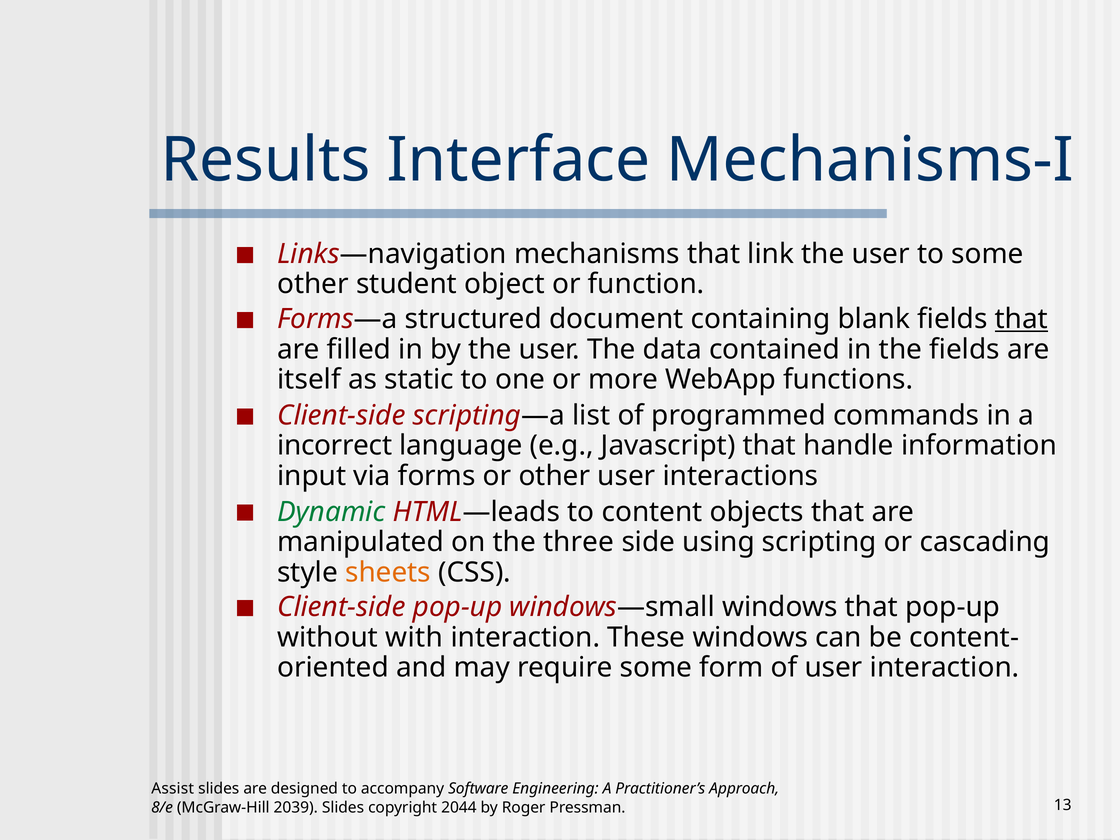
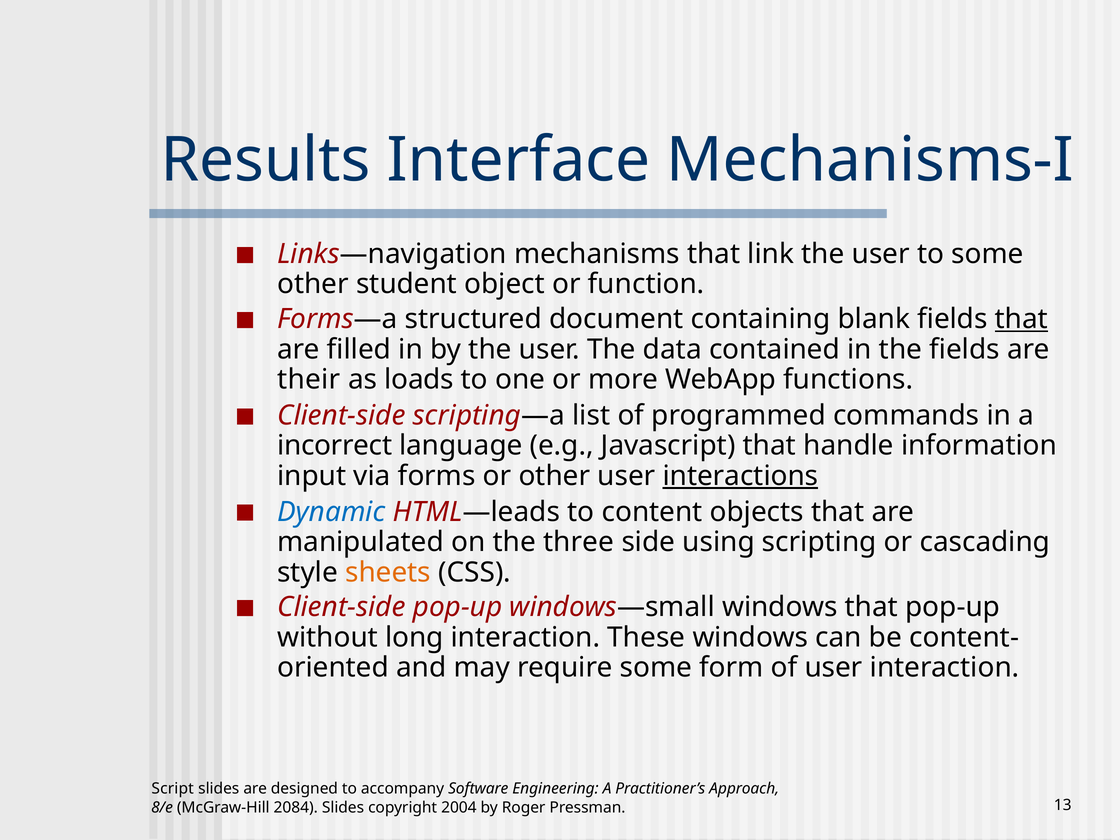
itself: itself -> their
static: static -> loads
interactions underline: none -> present
Dynamic colour: green -> blue
with: with -> long
Assist: Assist -> Script
2039: 2039 -> 2084
2044: 2044 -> 2004
